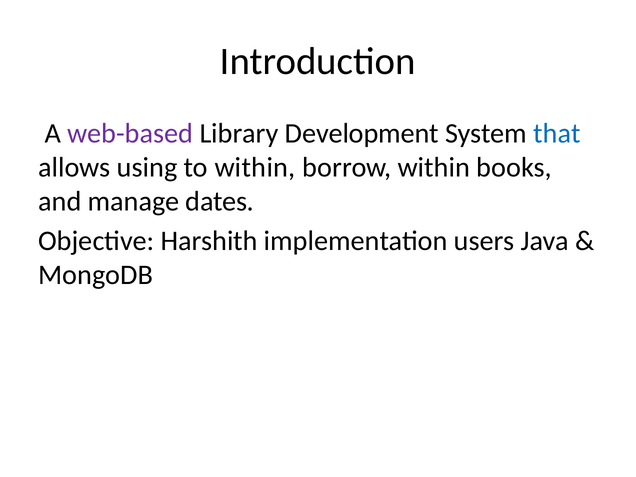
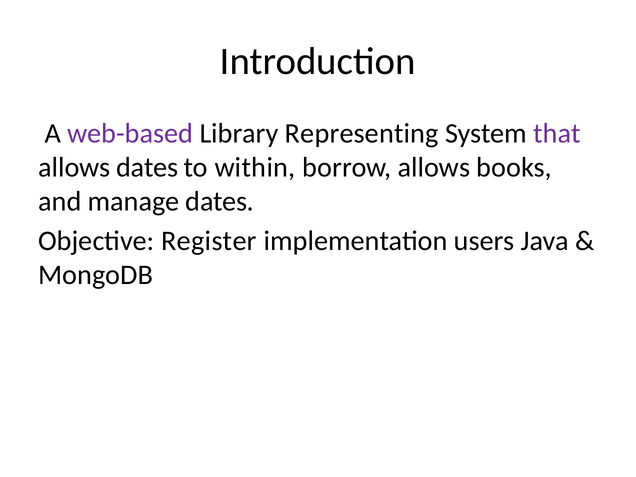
Development: Development -> Representing
that colour: blue -> purple
allows using: using -> dates
borrow within: within -> allows
Harshith: Harshith -> Register
